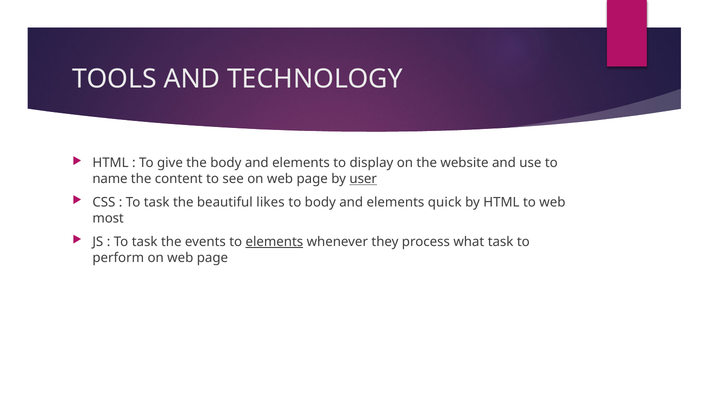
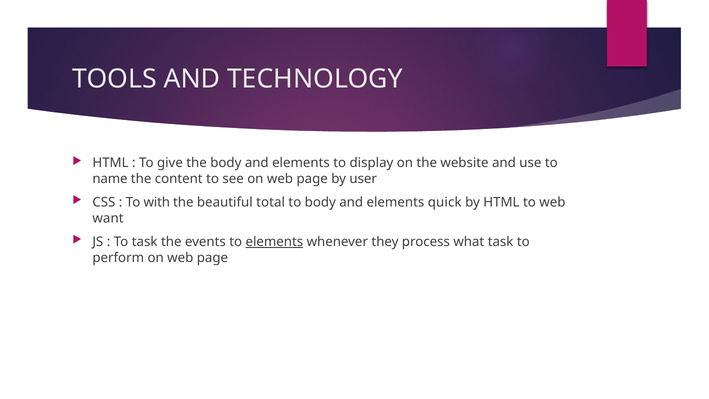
user underline: present -> none
task at (157, 202): task -> with
likes: likes -> total
most: most -> want
